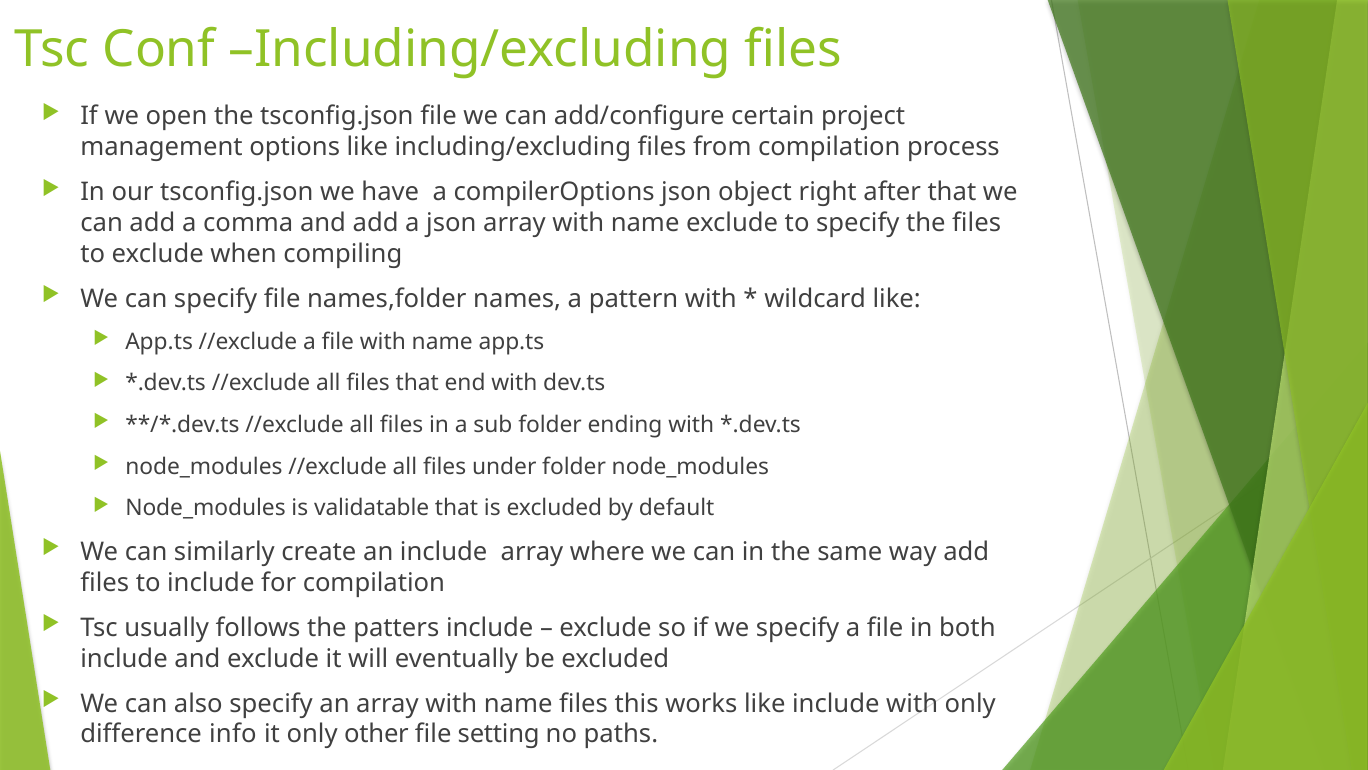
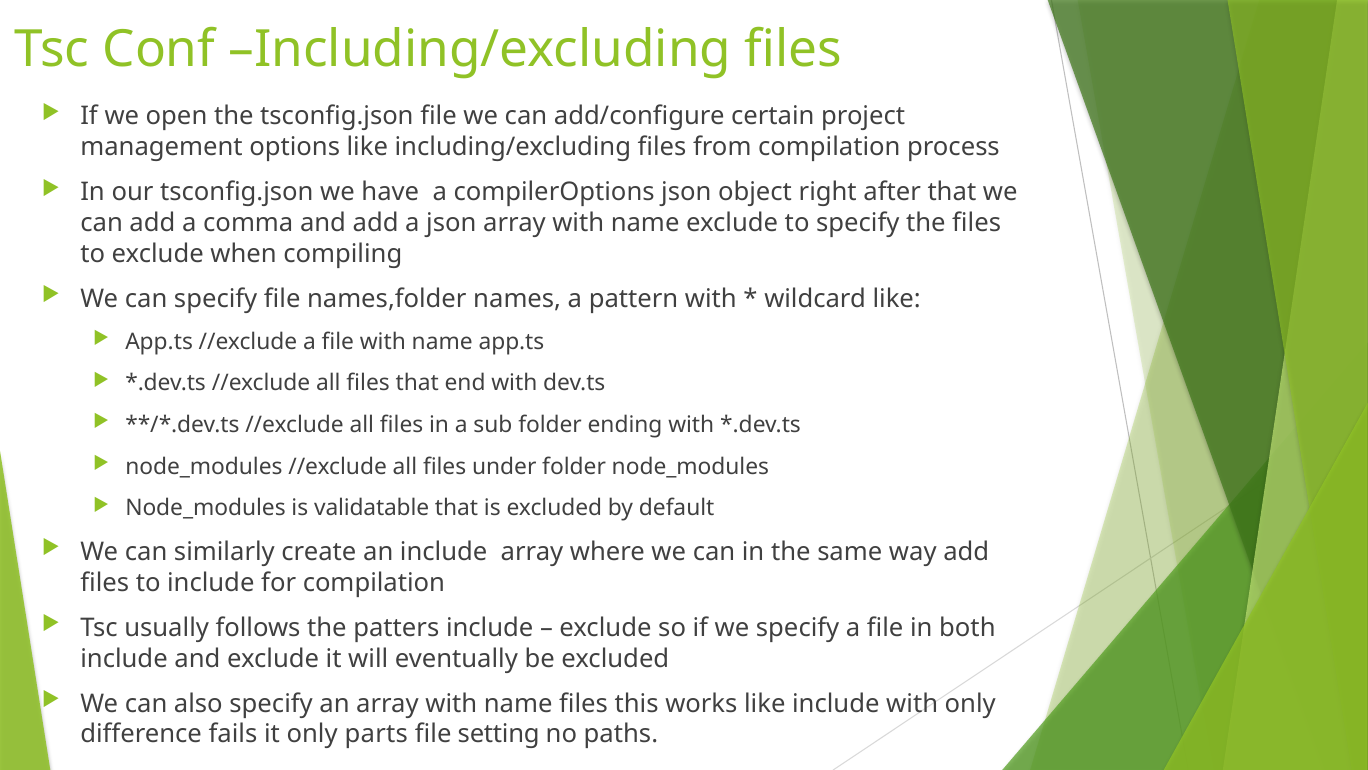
info: info -> fails
other: other -> parts
